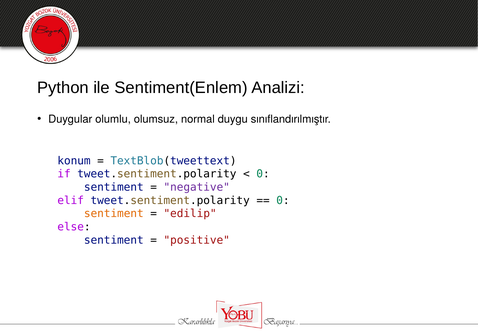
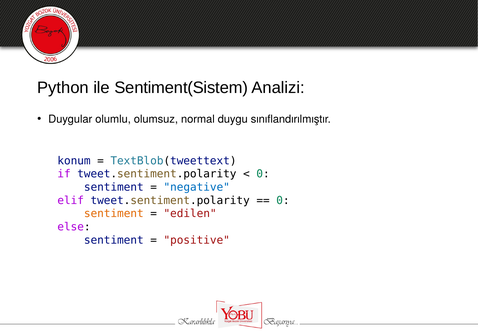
Sentiment(Enlem: Sentiment(Enlem -> Sentiment(Sistem
negative colour: purple -> blue
edilip: edilip -> edilen
